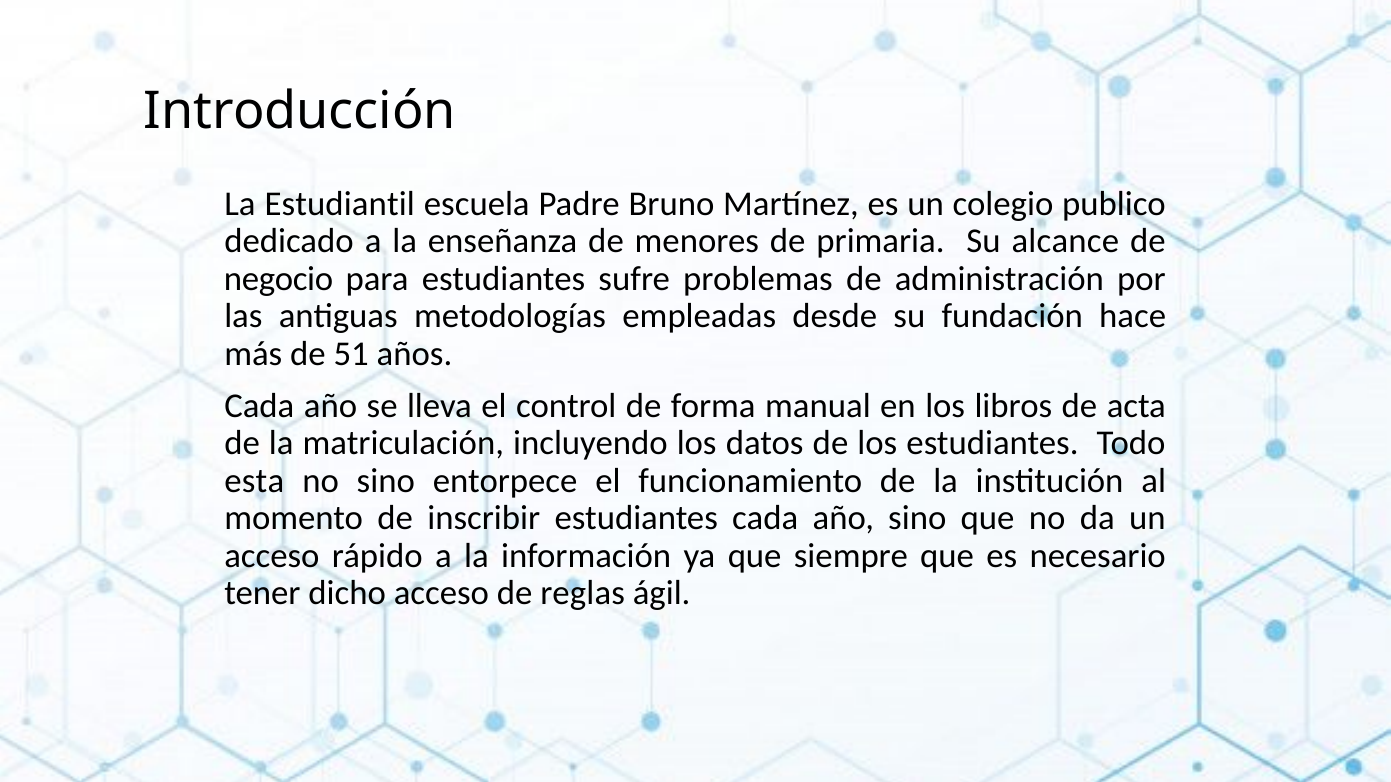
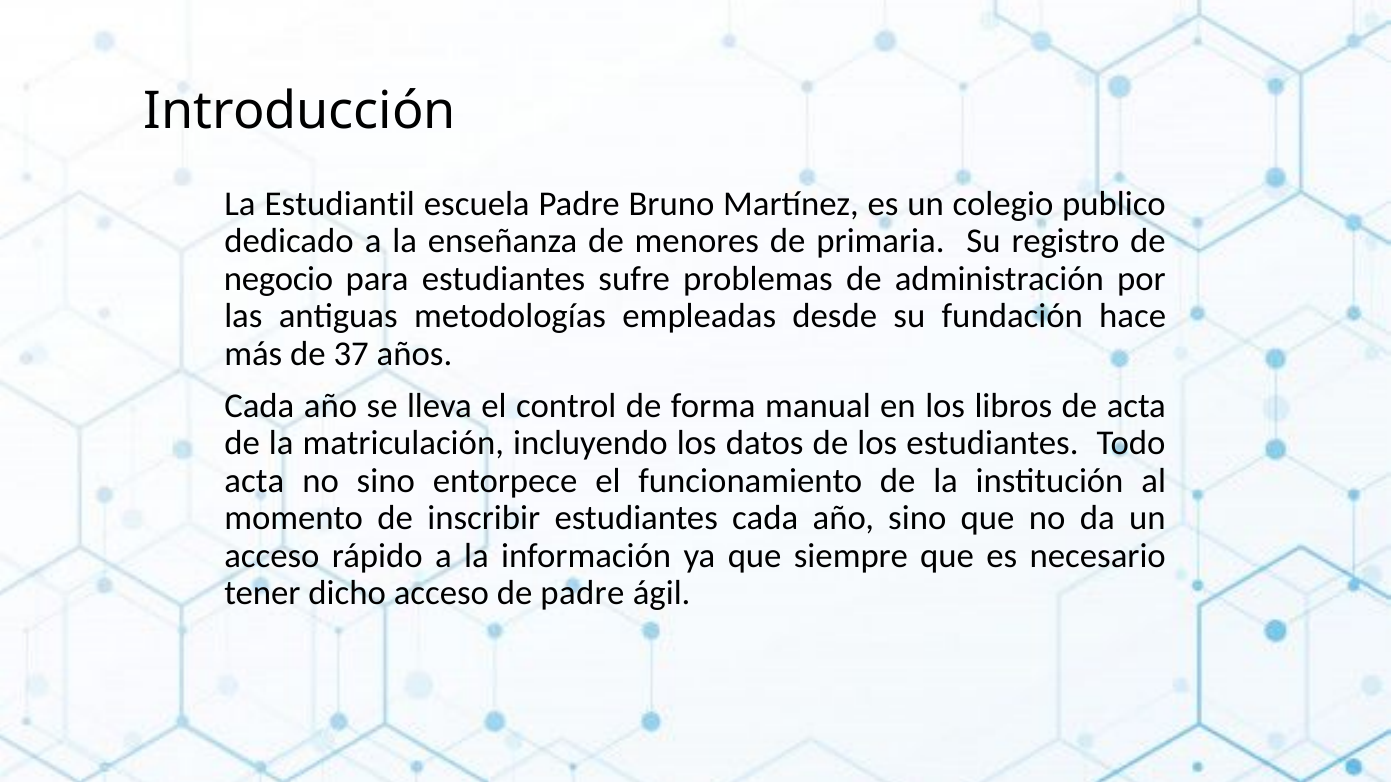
alcance: alcance -> registro
51: 51 -> 37
esta at (254, 481): esta -> acta
de reglas: reglas -> padre
